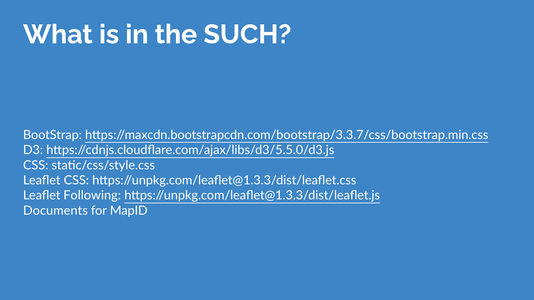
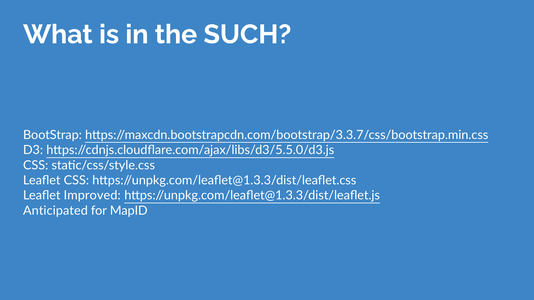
Following: Following -> Improved
Documents: Documents -> Anticipated
